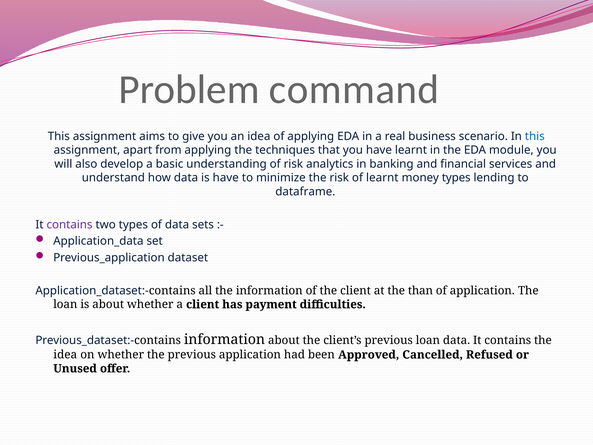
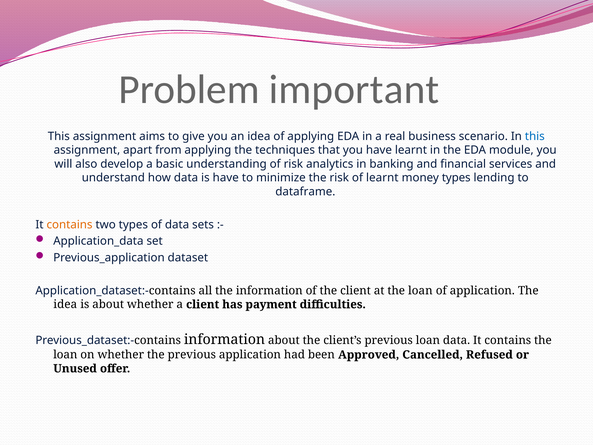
command: command -> important
contains at (70, 224) colour: purple -> orange
at the than: than -> loan
loan at (65, 304): loan -> idea
idea at (65, 355): idea -> loan
